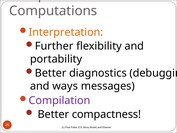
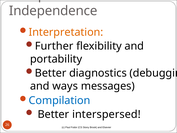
Computations: Computations -> Independence
Compilation at (60, 100) colour: purple -> blue
compactness: compactness -> interspersed
